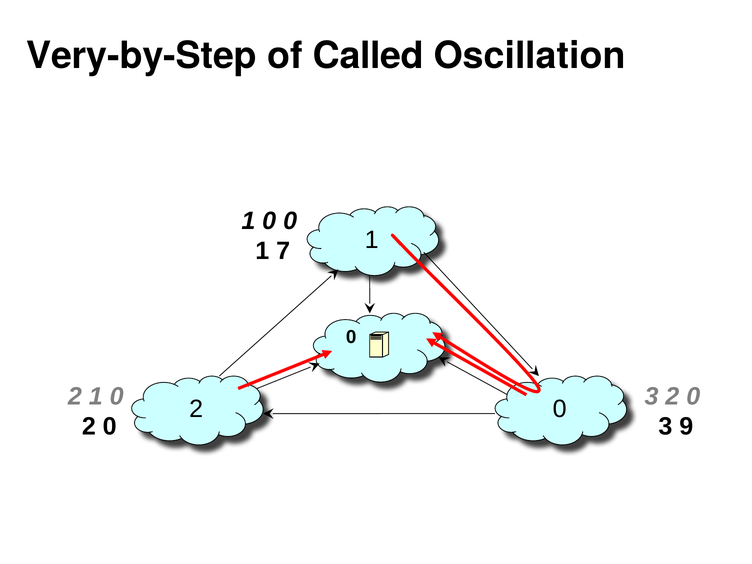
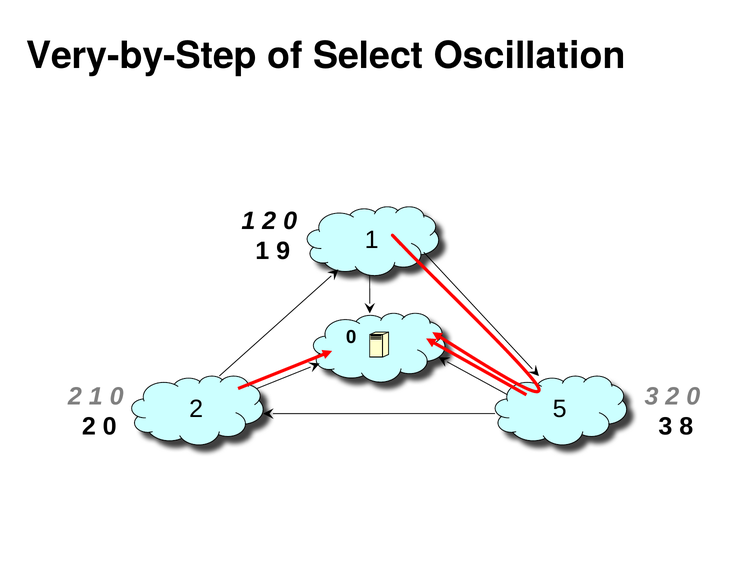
Called: Called -> Select
0 at (269, 221): 0 -> 2
7: 7 -> 9
0 at (560, 409): 0 -> 5
9: 9 -> 8
